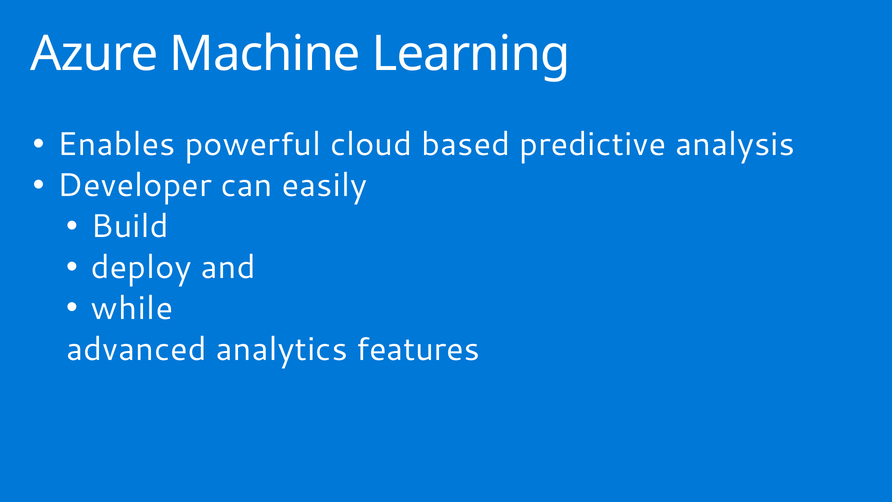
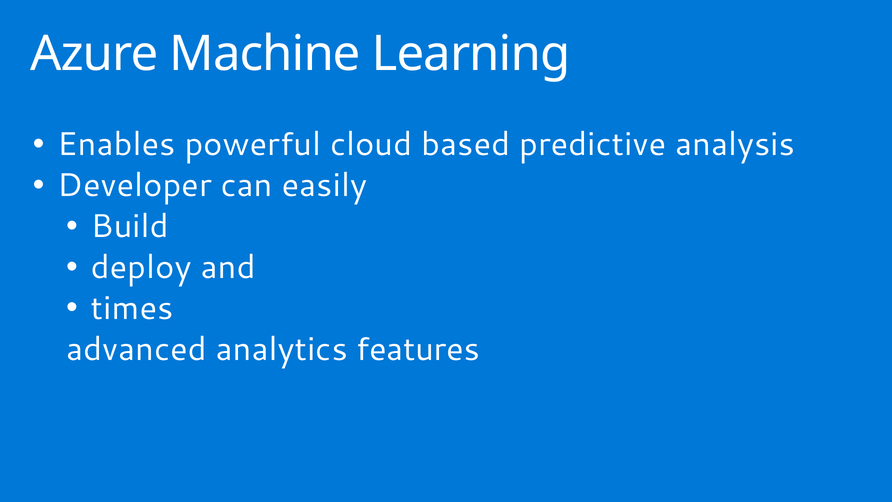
while: while -> times
